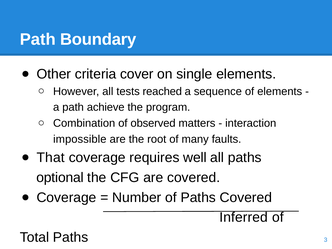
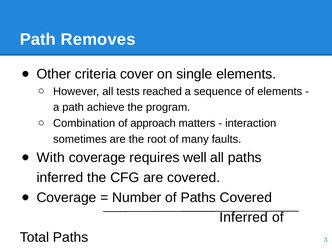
Boundary: Boundary -> Removes
observed: observed -> approach
impossible: impossible -> sometimes
That: That -> With
optional at (60, 178): optional -> inferred
